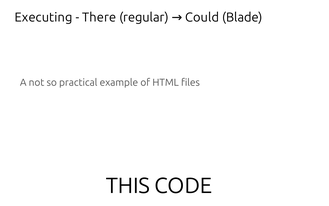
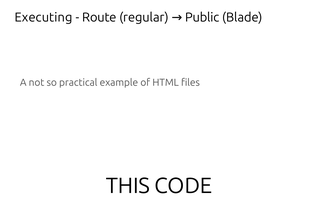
There: There -> Route
Could: Could -> Public
